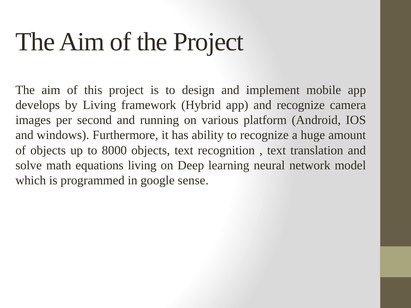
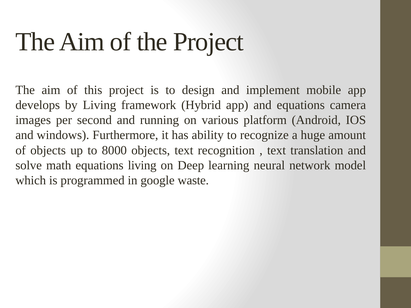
and recognize: recognize -> equations
sense: sense -> waste
